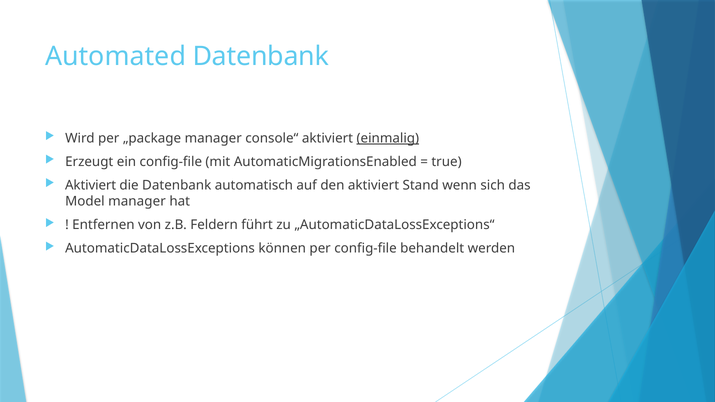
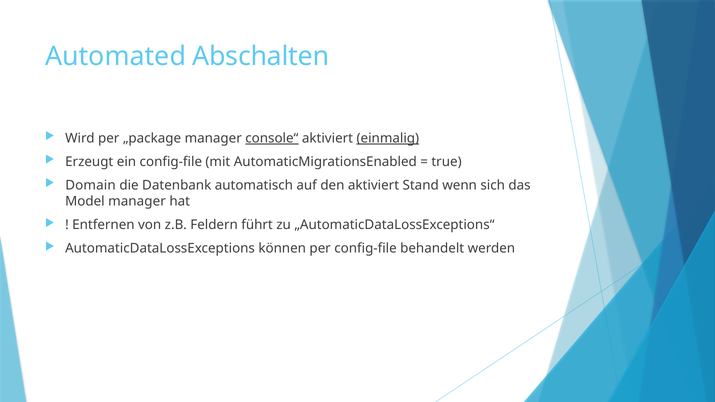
Automated Datenbank: Datenbank -> Abschalten
console“ underline: none -> present
Aktiviert at (91, 185): Aktiviert -> Domain
